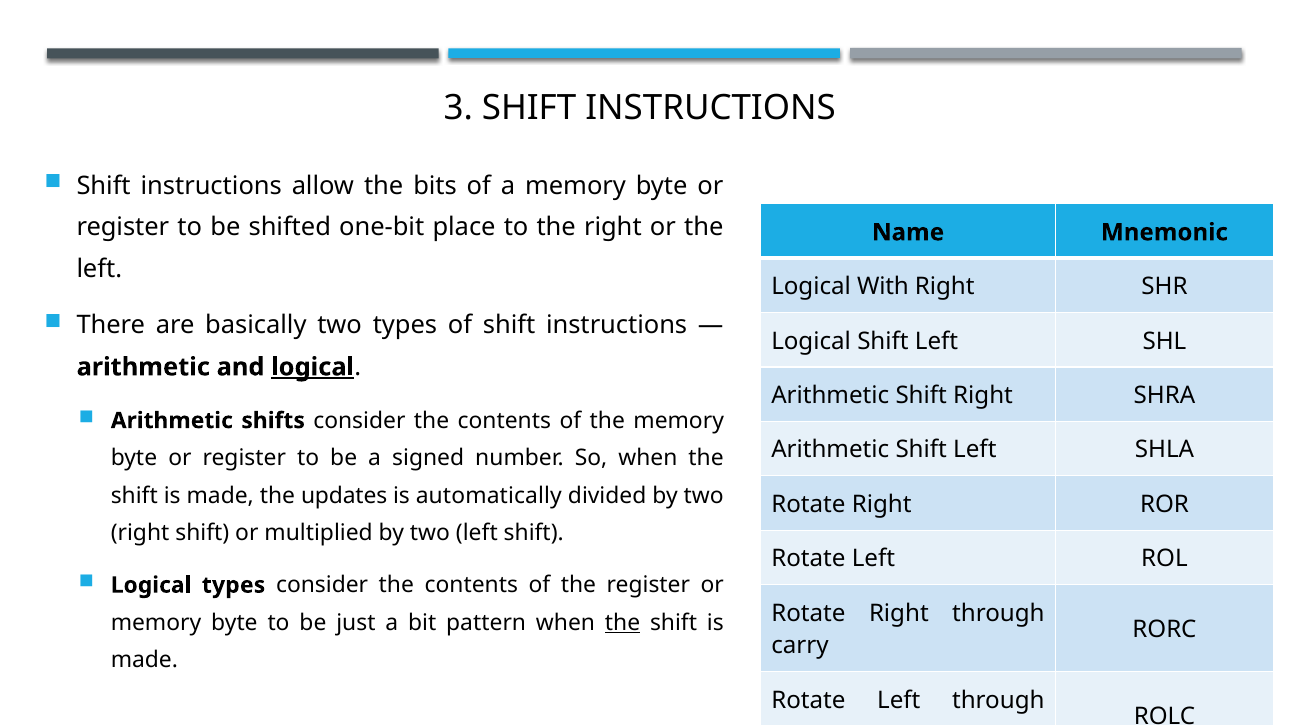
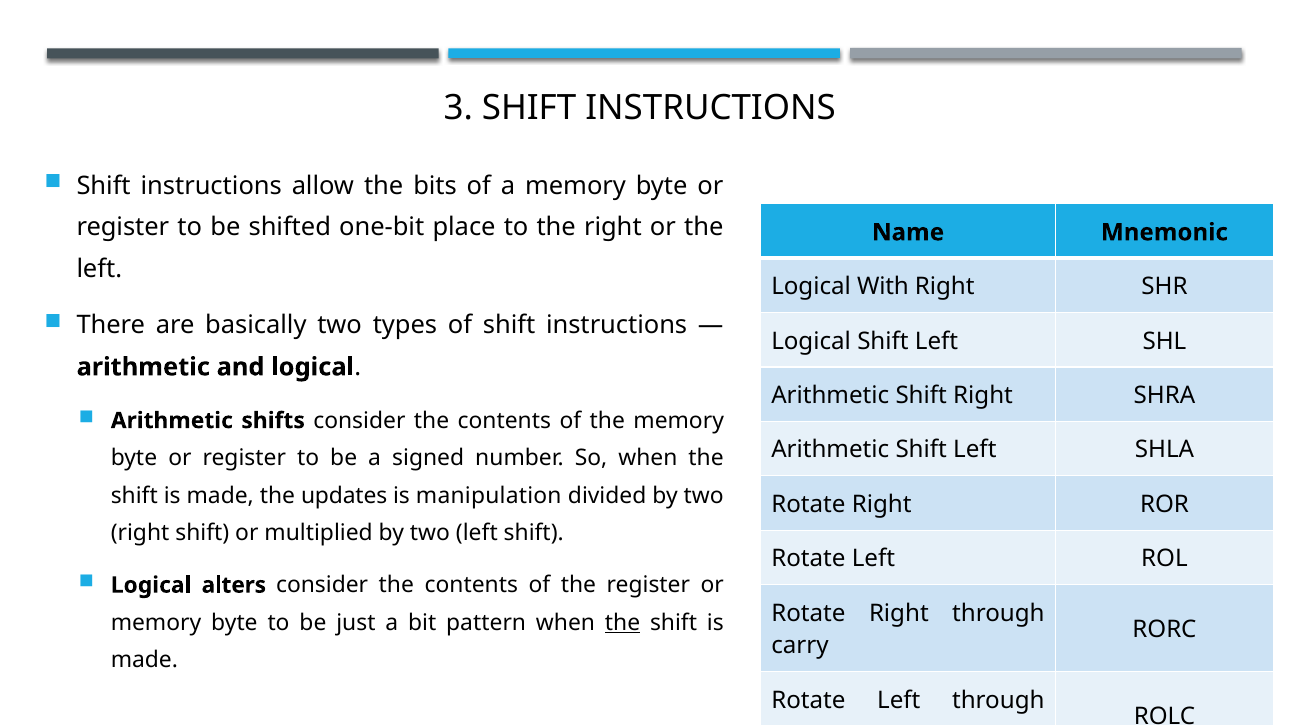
logical at (313, 367) underline: present -> none
automatically: automatically -> manipulation
Logical types: types -> alters
